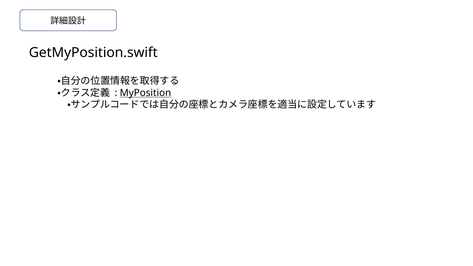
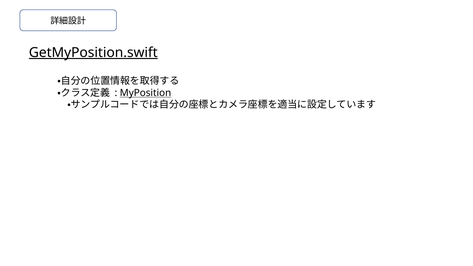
GetMyPosition.swift underline: none -> present
